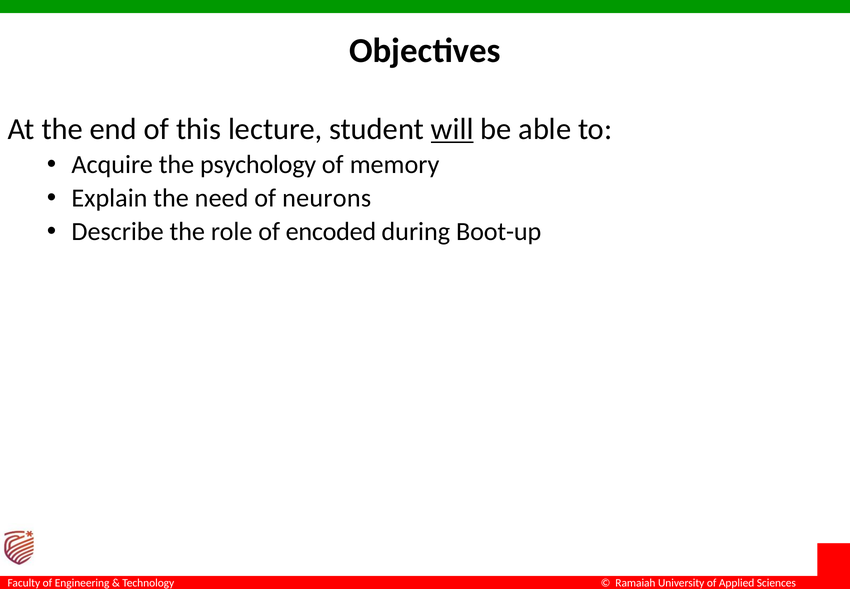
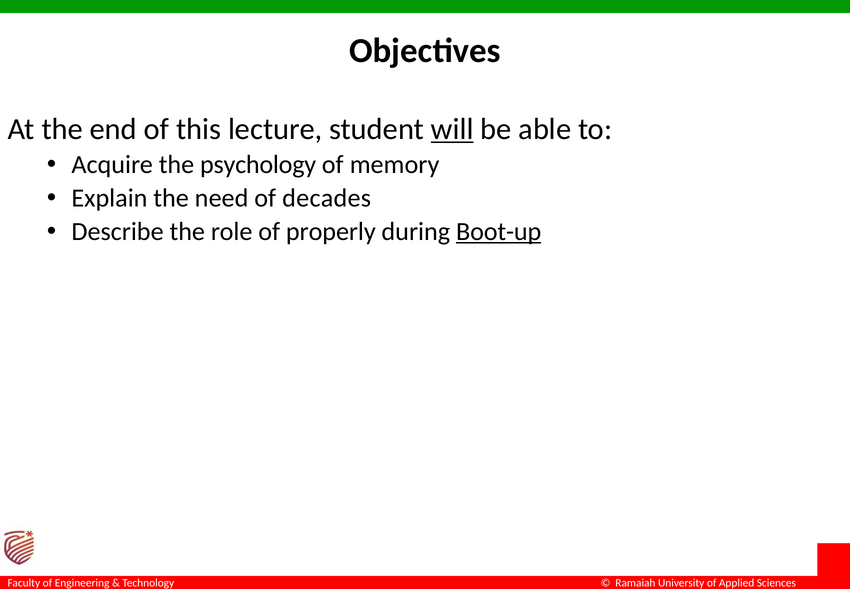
neurons: neurons -> decades
encoded: encoded -> properly
Boot-up underline: none -> present
